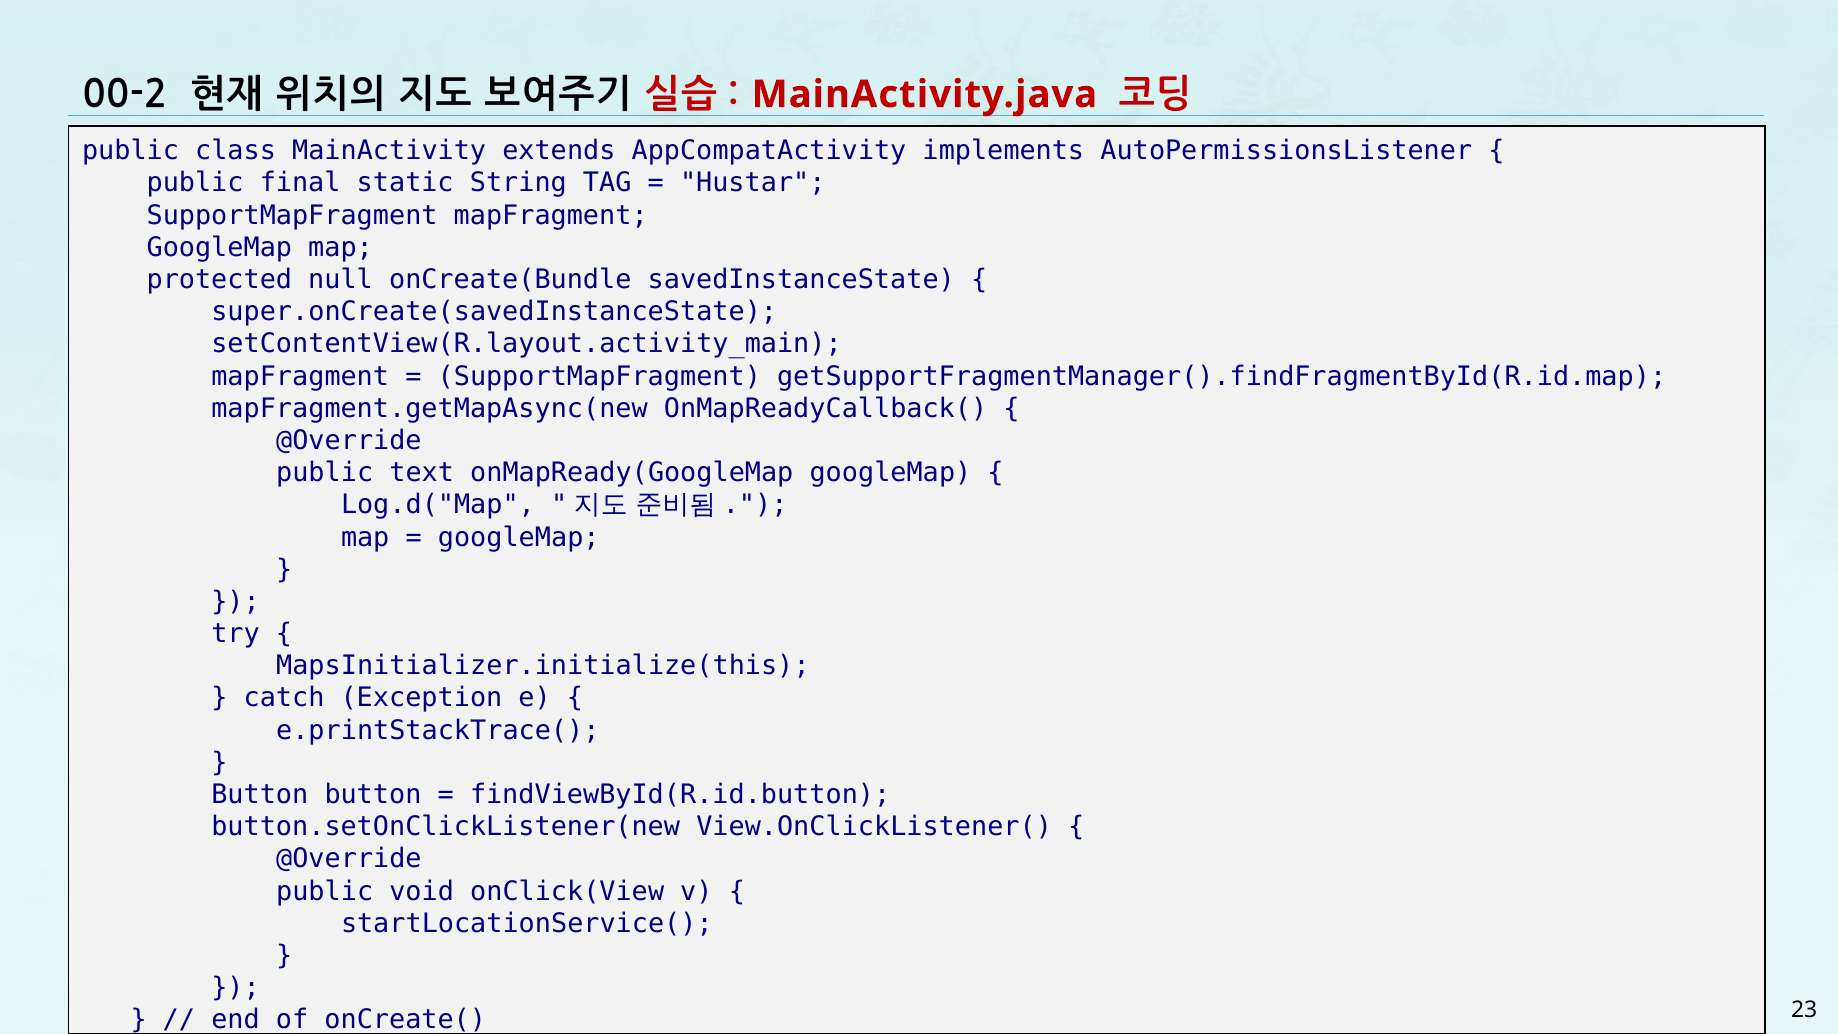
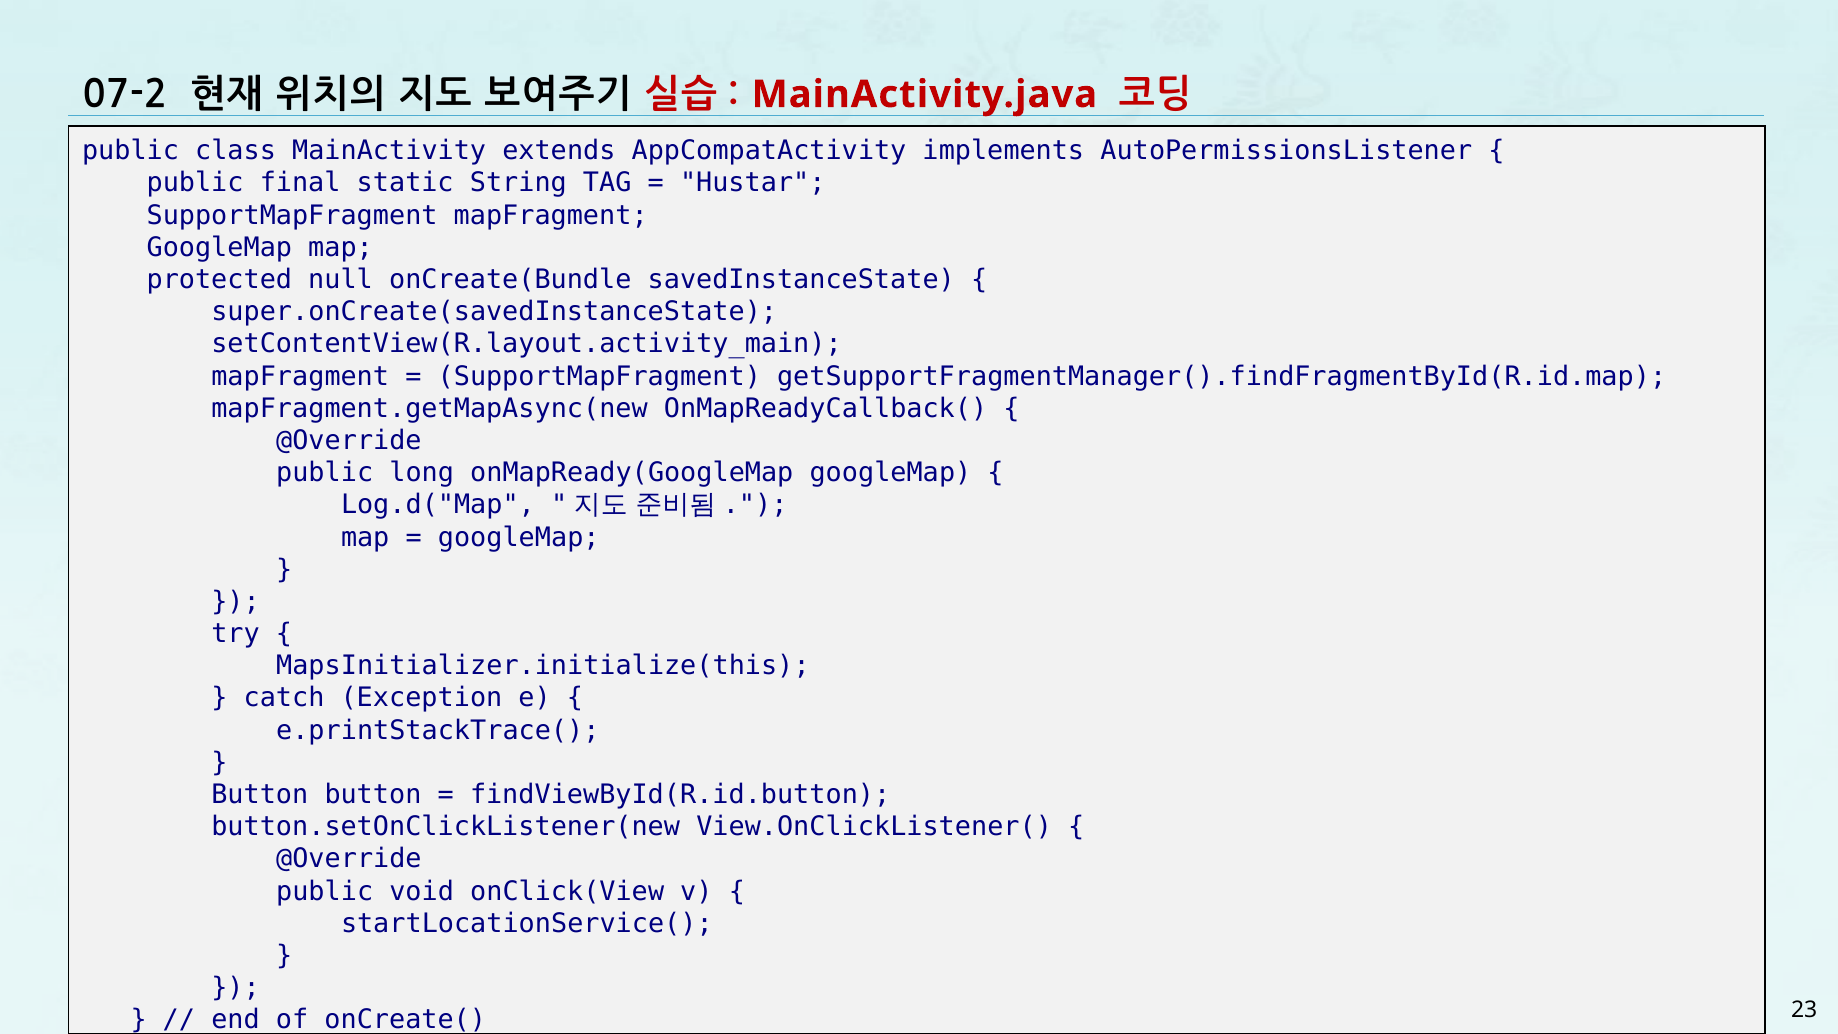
00-2: 00-2 -> 07-2
text: text -> long
